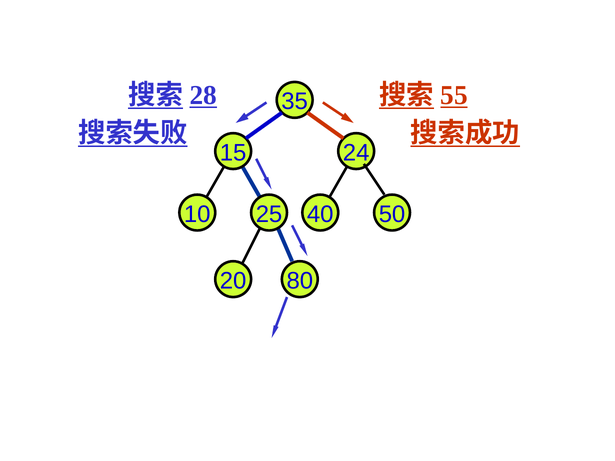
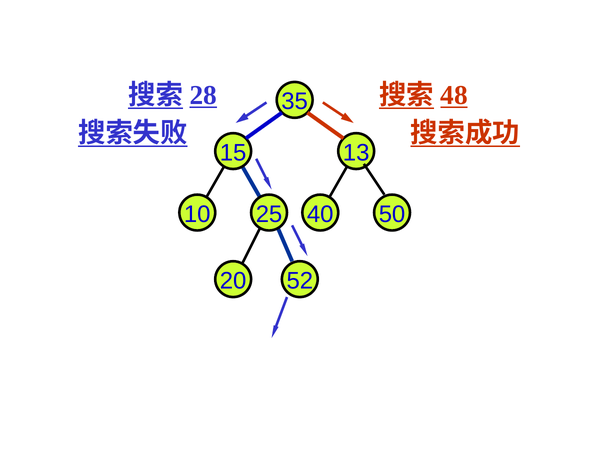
55: 55 -> 48
24: 24 -> 13
80: 80 -> 52
